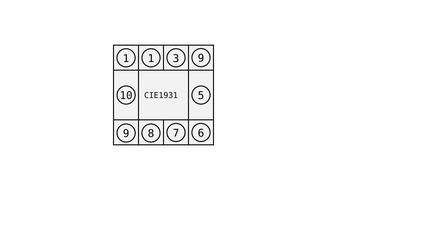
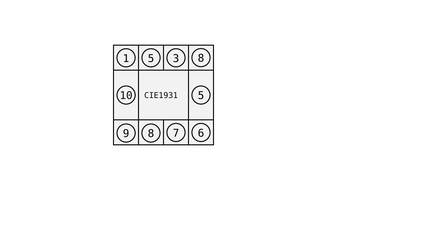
1 1: 1 -> 5
3 9: 9 -> 8
